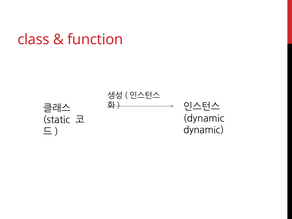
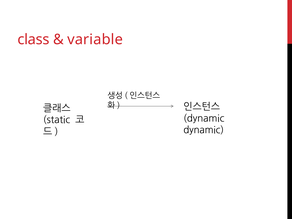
function: function -> variable
